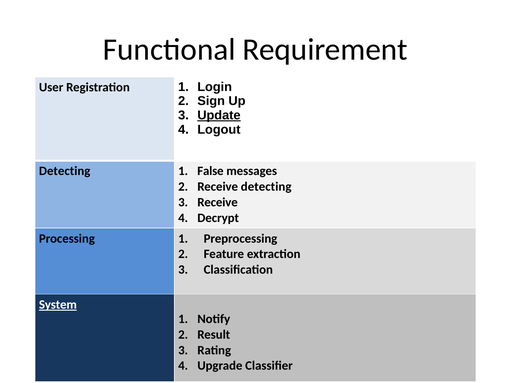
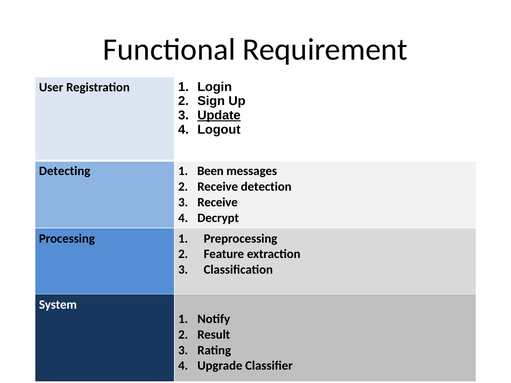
False: False -> Been
Receive detecting: detecting -> detection
System underline: present -> none
